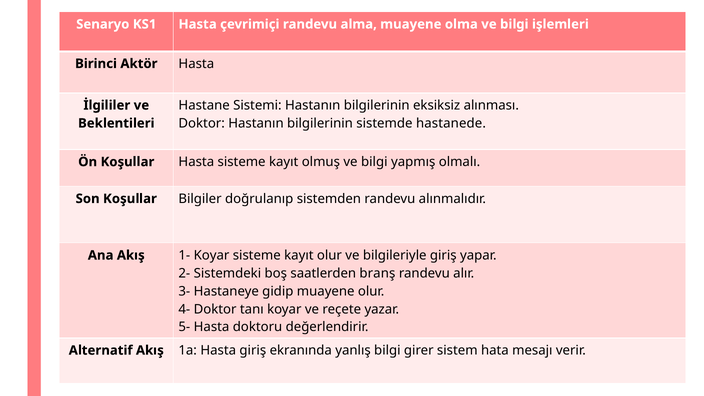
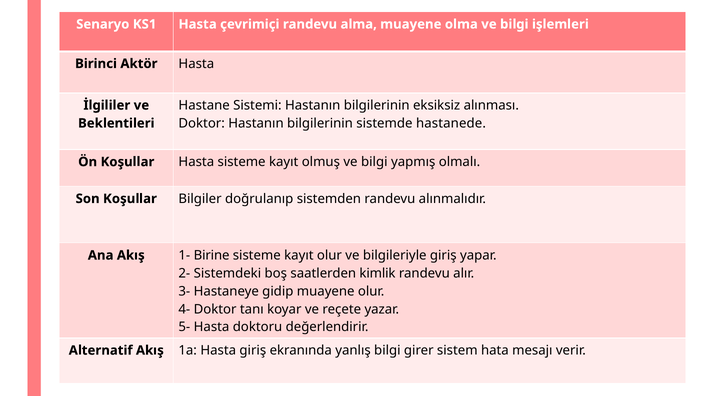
1- Koyar: Koyar -> Birine
branş: branş -> kimlik
